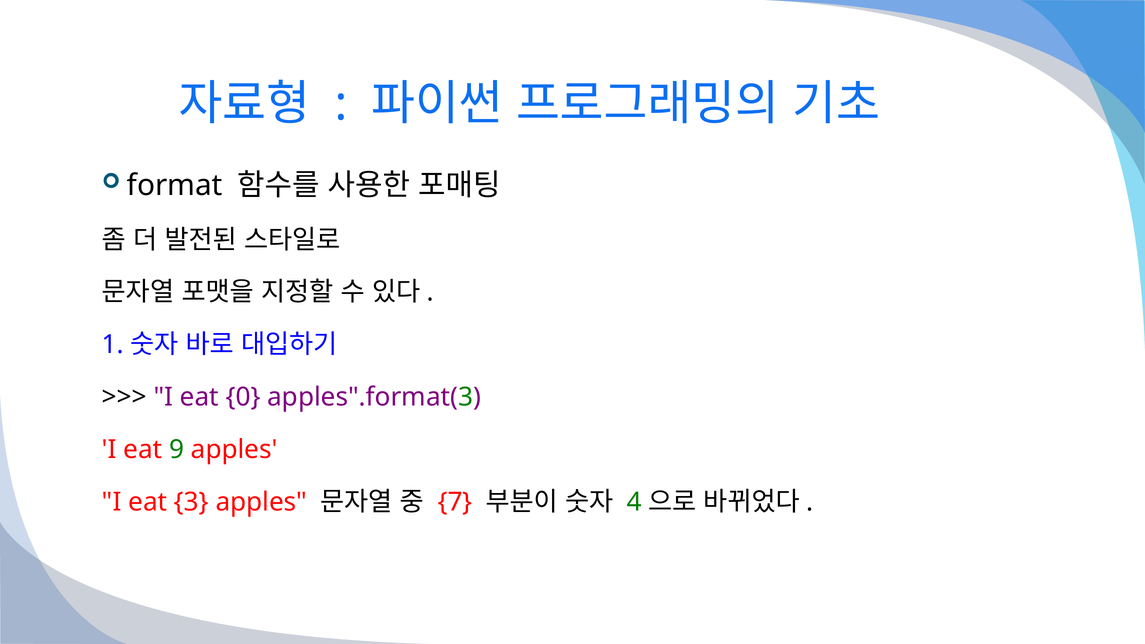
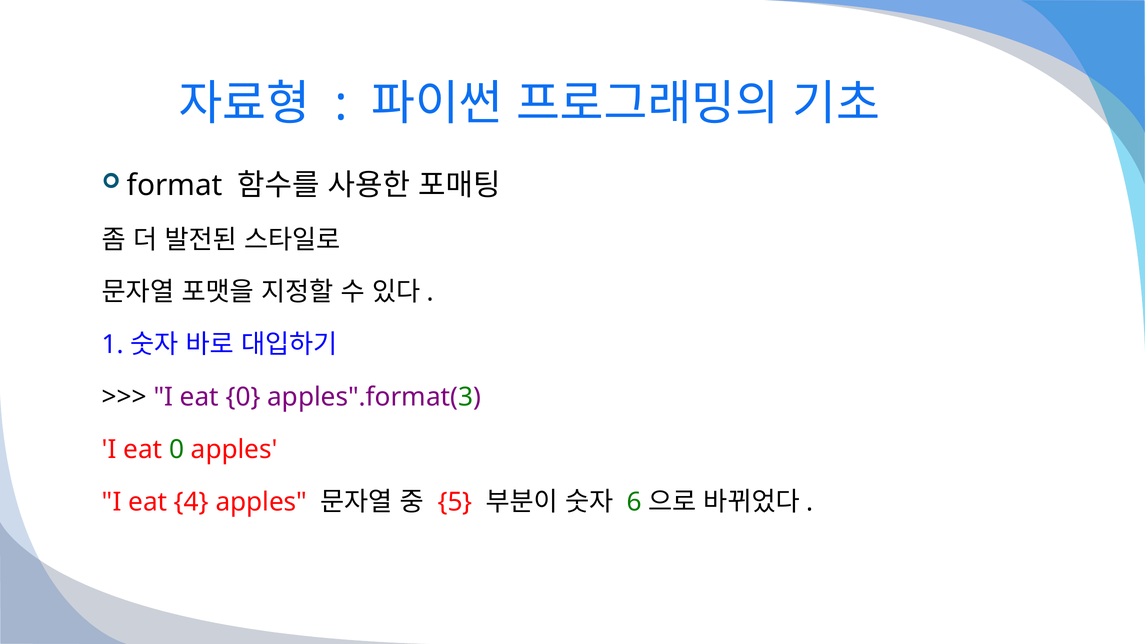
9 at (177, 450): 9 -> 0
3: 3 -> 4
7: 7 -> 5
4: 4 -> 6
